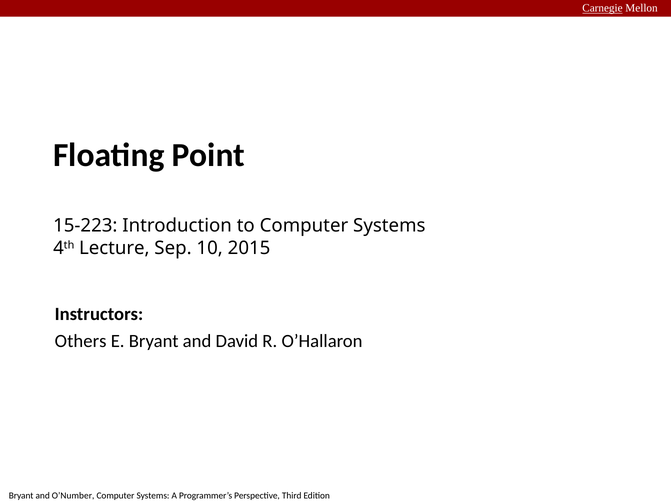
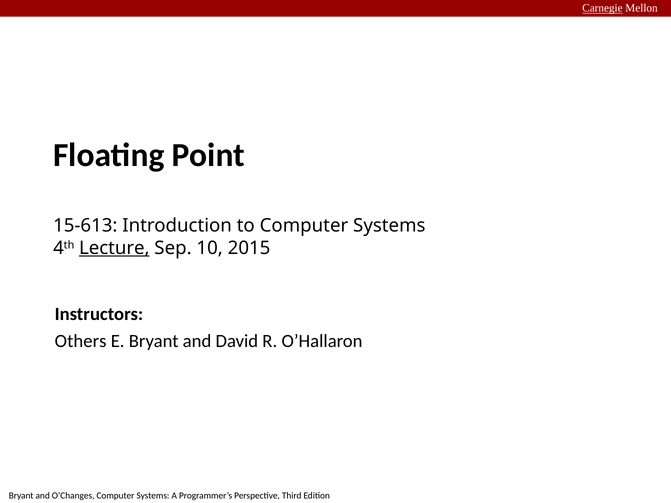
15-223: 15-223 -> 15-613
Lecture underline: none -> present
O’Number: O’Number -> O’Changes
